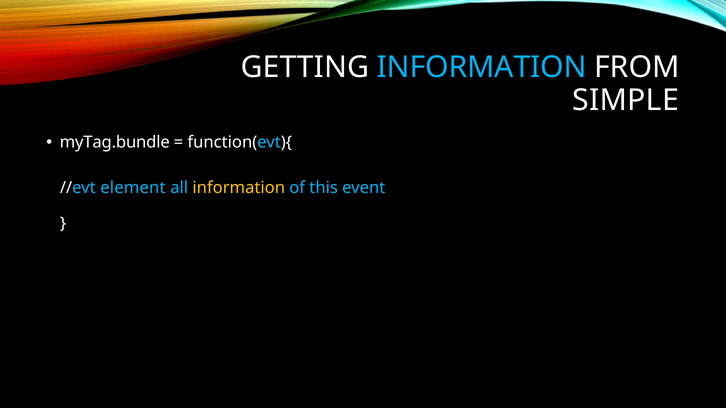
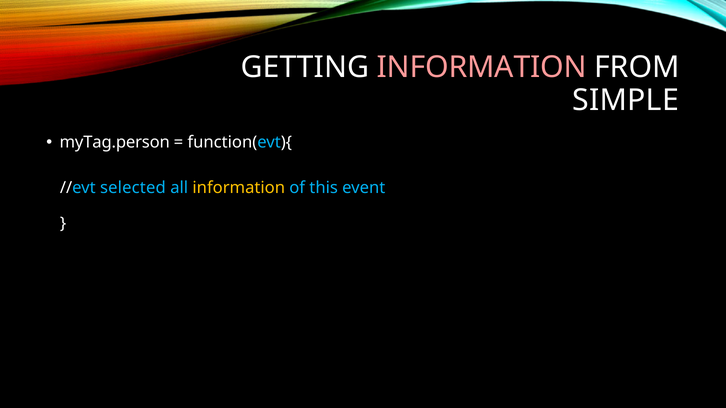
INFORMATION at (482, 67) colour: light blue -> pink
myTag.bundle: myTag.bundle -> myTag.person
element: element -> selected
